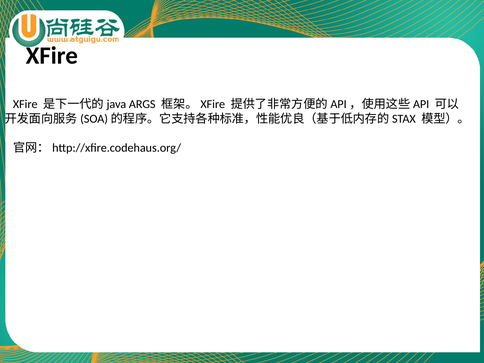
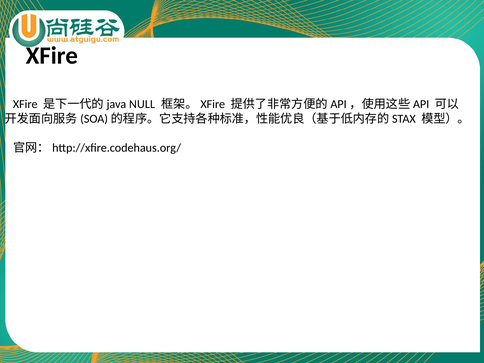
ARGS: ARGS -> NULL
